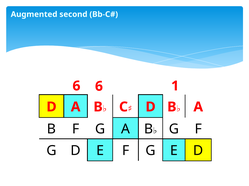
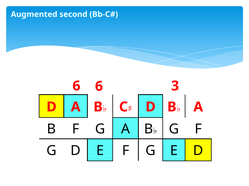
1: 1 -> 3
